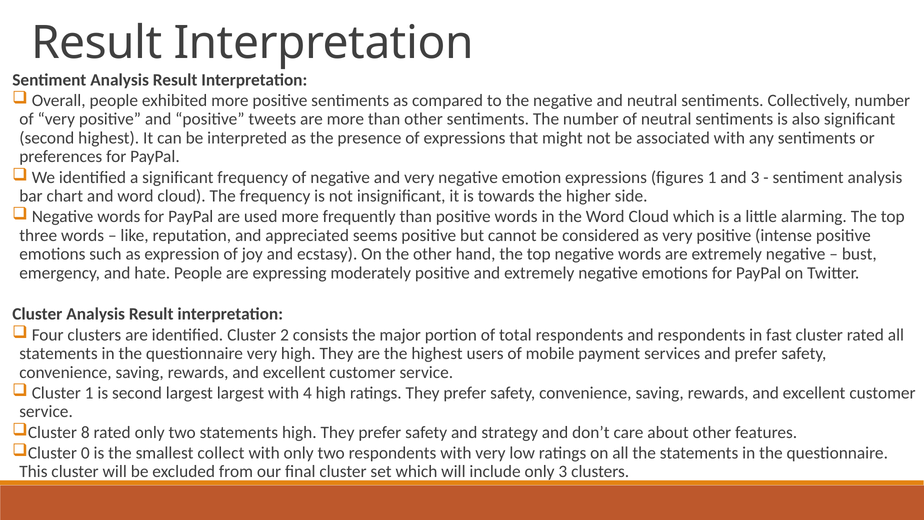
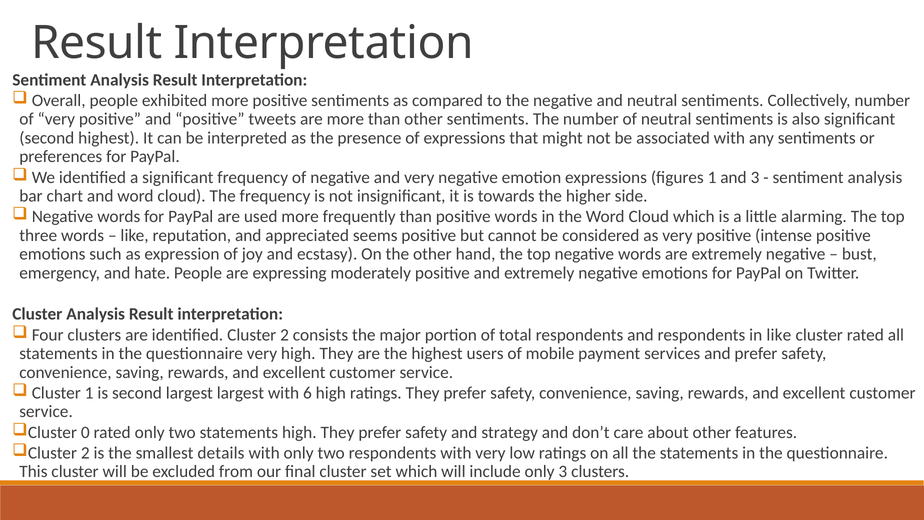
in fast: fast -> like
4: 4 -> 6
8: 8 -> 0
0 at (85, 453): 0 -> 2
collect: collect -> details
